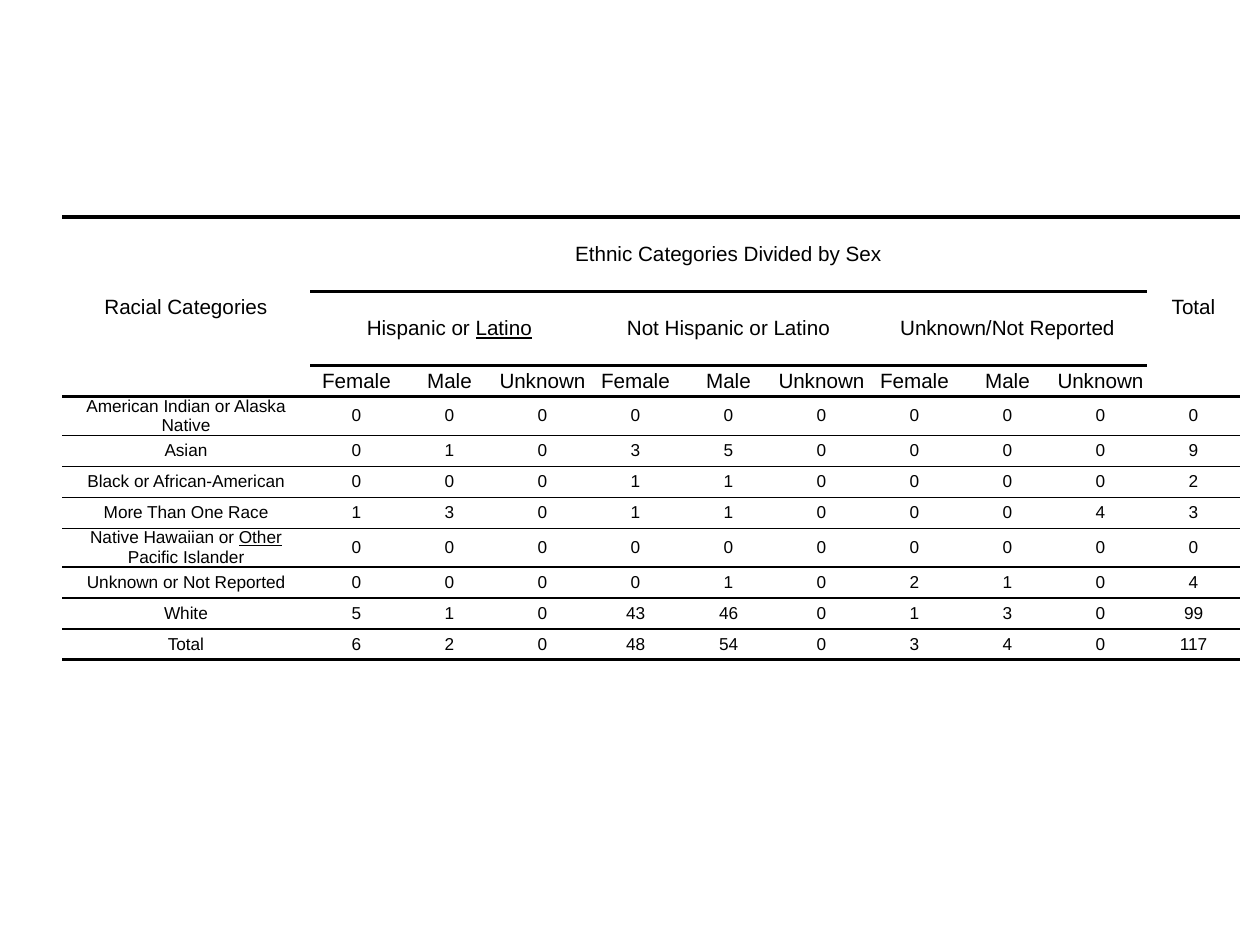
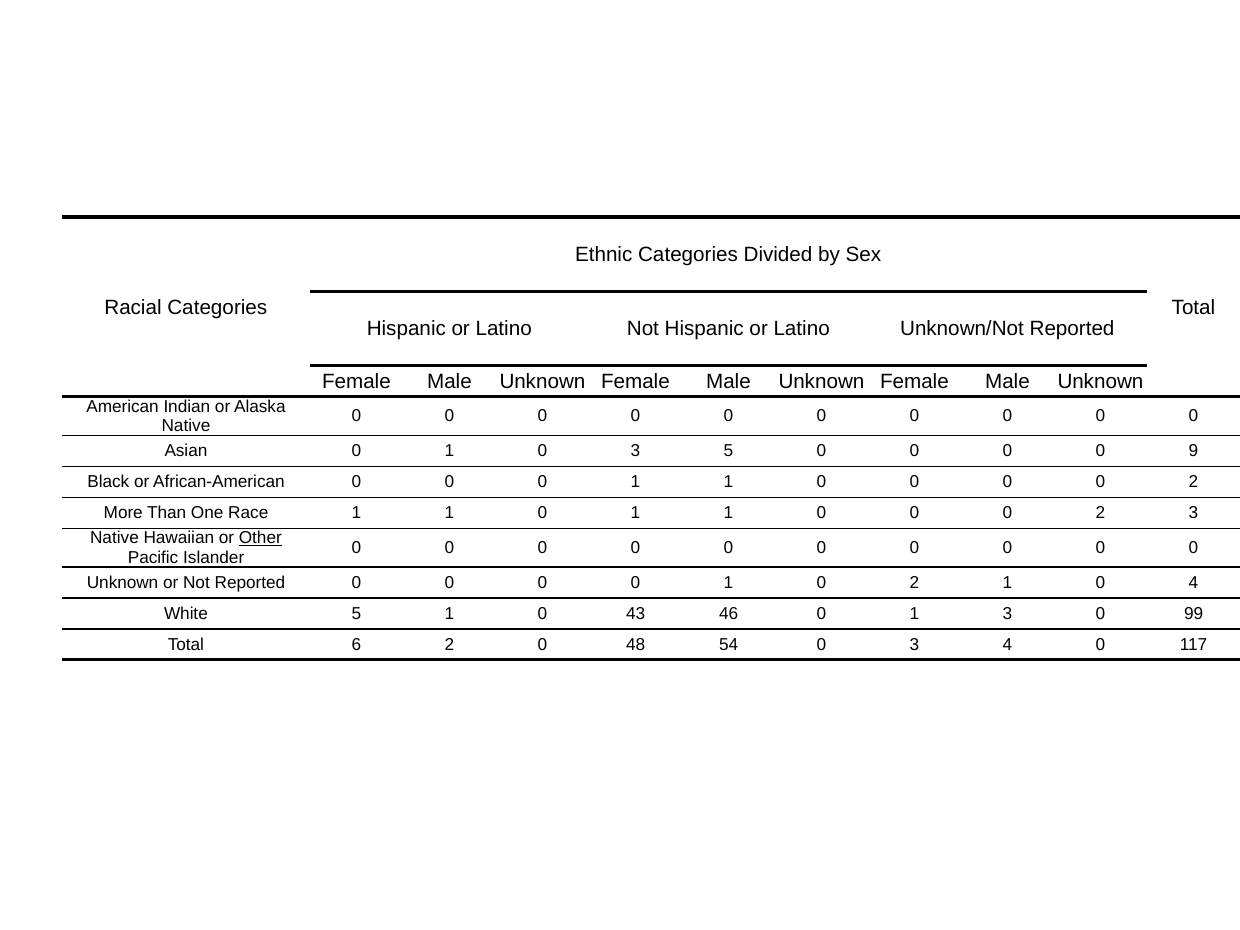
Latino at (504, 329) underline: present -> none
Race 1 3: 3 -> 1
4 at (1101, 513): 4 -> 2
